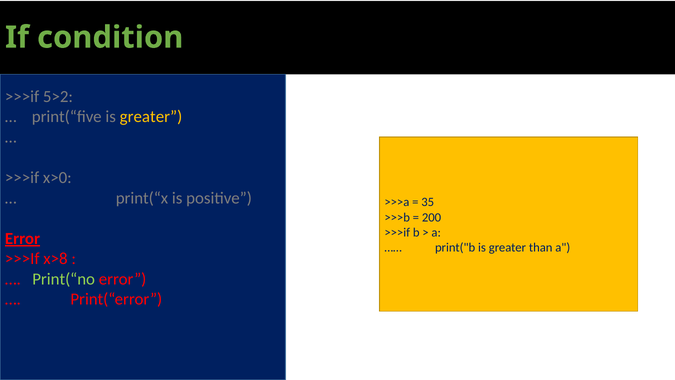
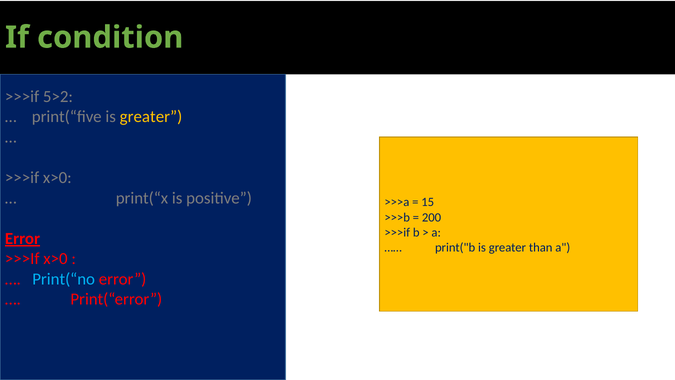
35: 35 -> 15
x>8 at (55, 259): x>8 -> x>0
Print(“no colour: light green -> light blue
